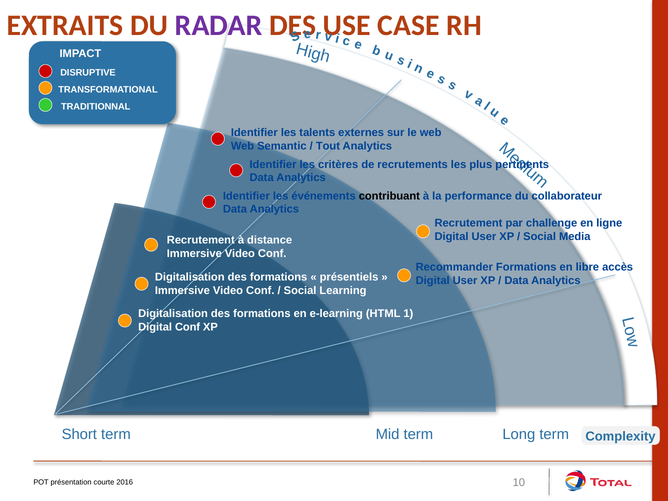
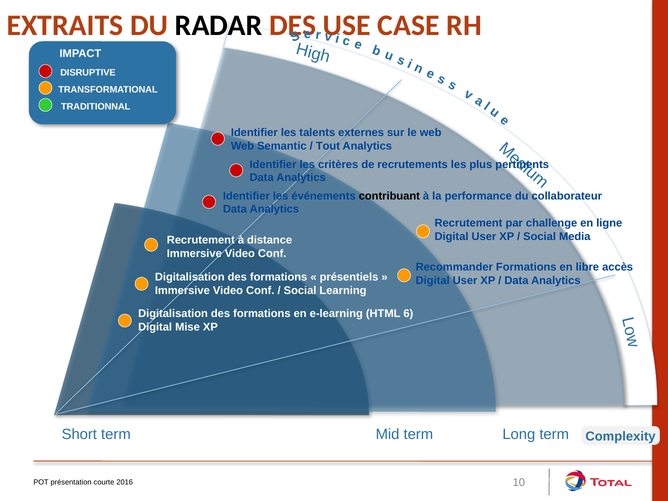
RADAR colour: purple -> black
1: 1 -> 6
Digital Conf: Conf -> Mise
